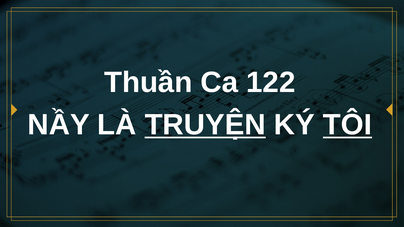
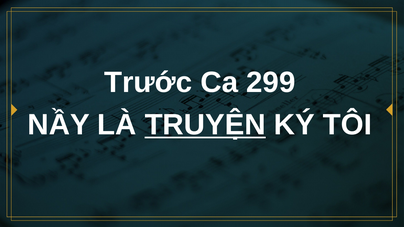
Thuần: Thuần -> Trước
122: 122 -> 299
TÔI underline: present -> none
